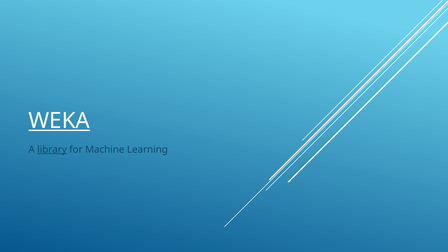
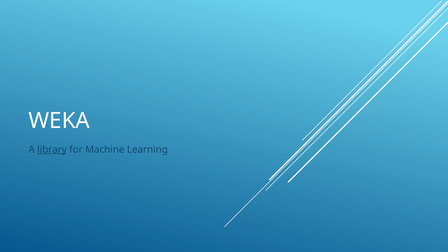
WEKA underline: present -> none
